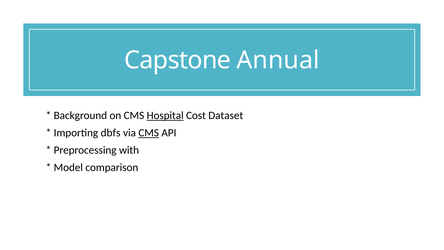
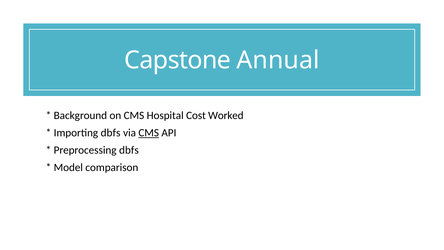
Hospital underline: present -> none
Dataset: Dataset -> Worked
Preprocessing with: with -> dbfs
